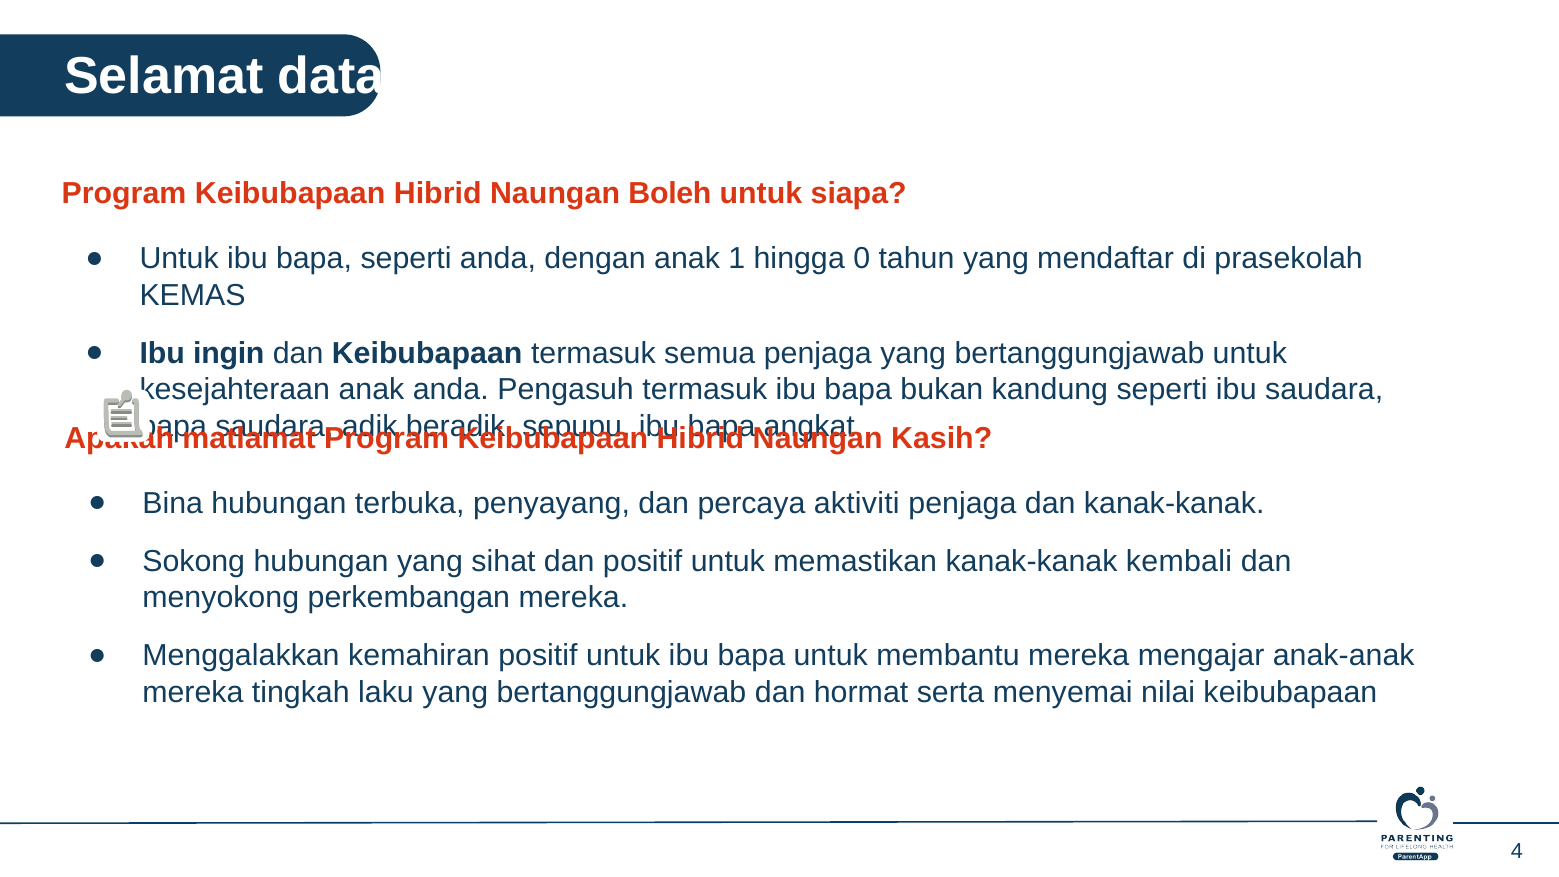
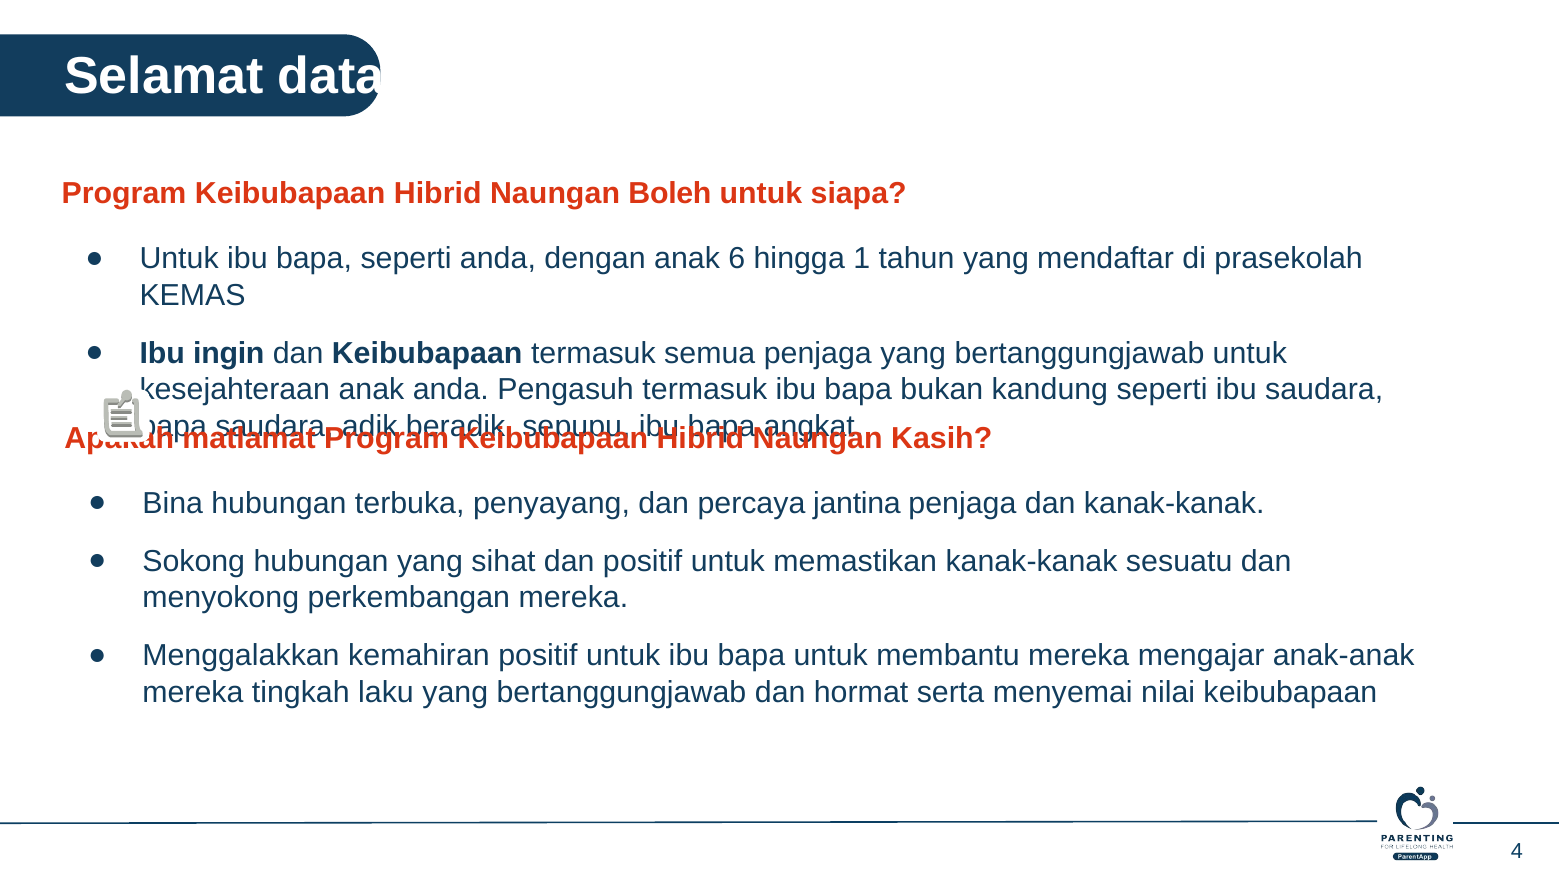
1: 1 -> 6
0: 0 -> 1
aktiviti: aktiviti -> jantina
kembali: kembali -> sesuatu
